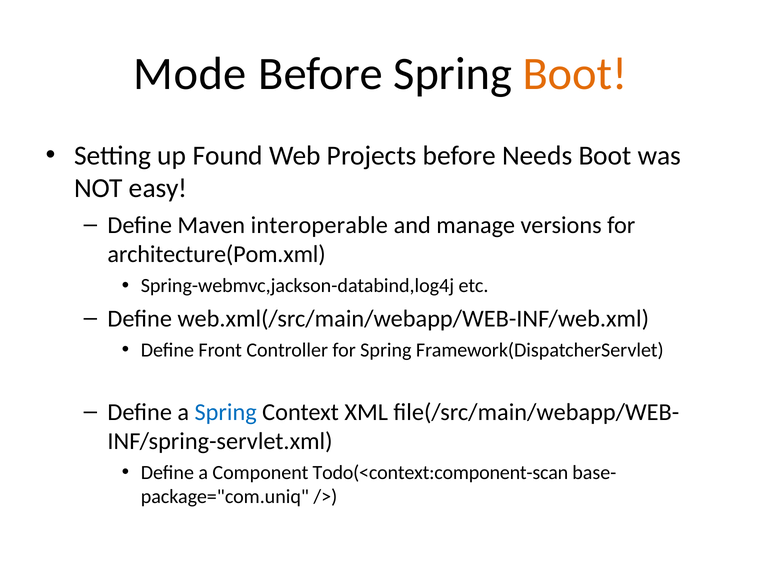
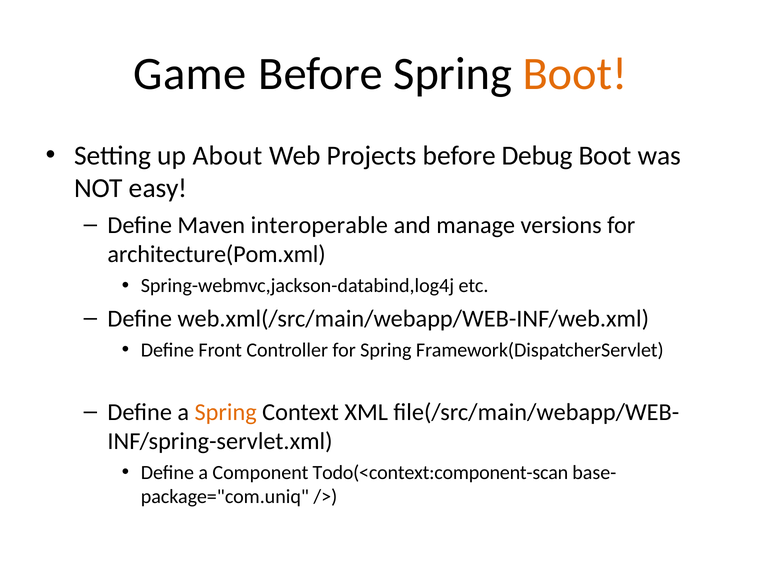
Mode: Mode -> Game
Found: Found -> About
Needs: Needs -> Debug
Spring at (226, 412) colour: blue -> orange
